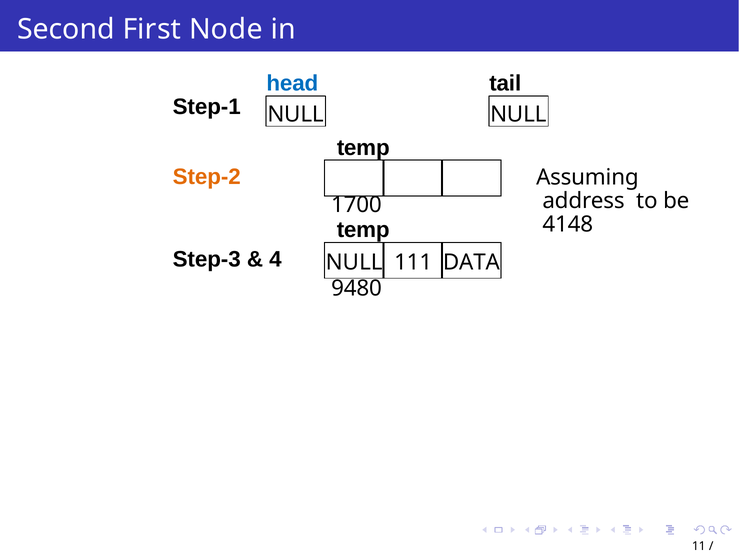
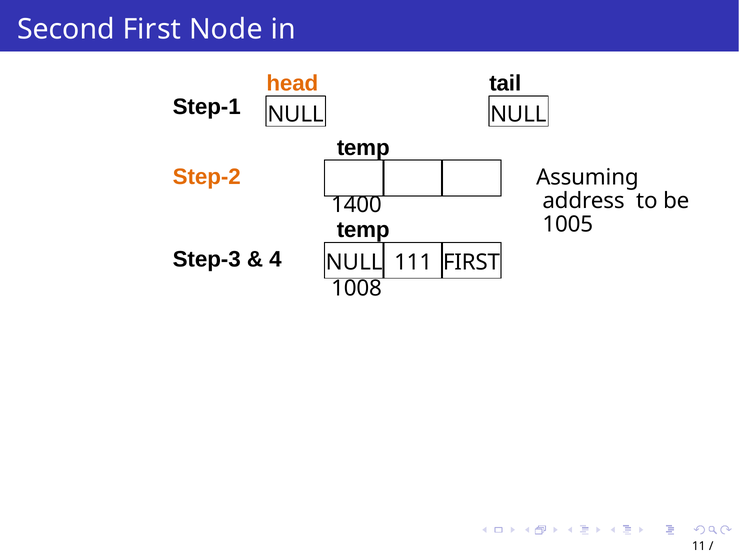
head colour: blue -> orange
1700: 1700 -> 1400
4148: 4148 -> 1005
111 DATA: DATA -> FIRST
9480: 9480 -> 1008
